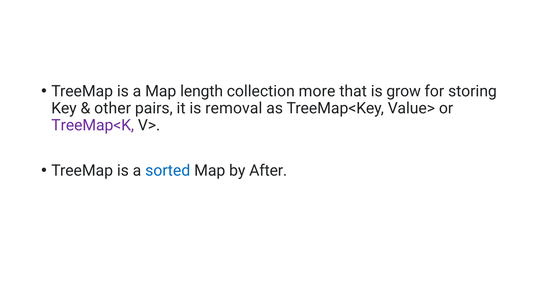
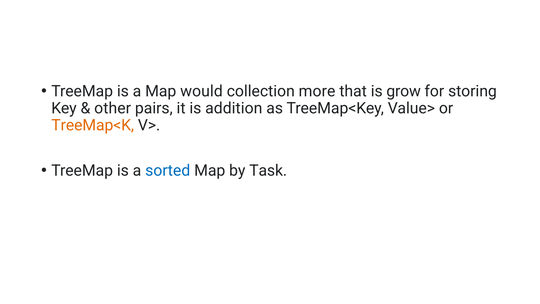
length: length -> would
removal: removal -> addition
TreeMap<K colour: purple -> orange
After: After -> Task
